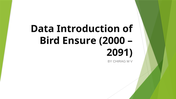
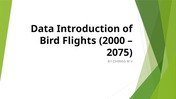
Ensure: Ensure -> Flights
2091: 2091 -> 2075
